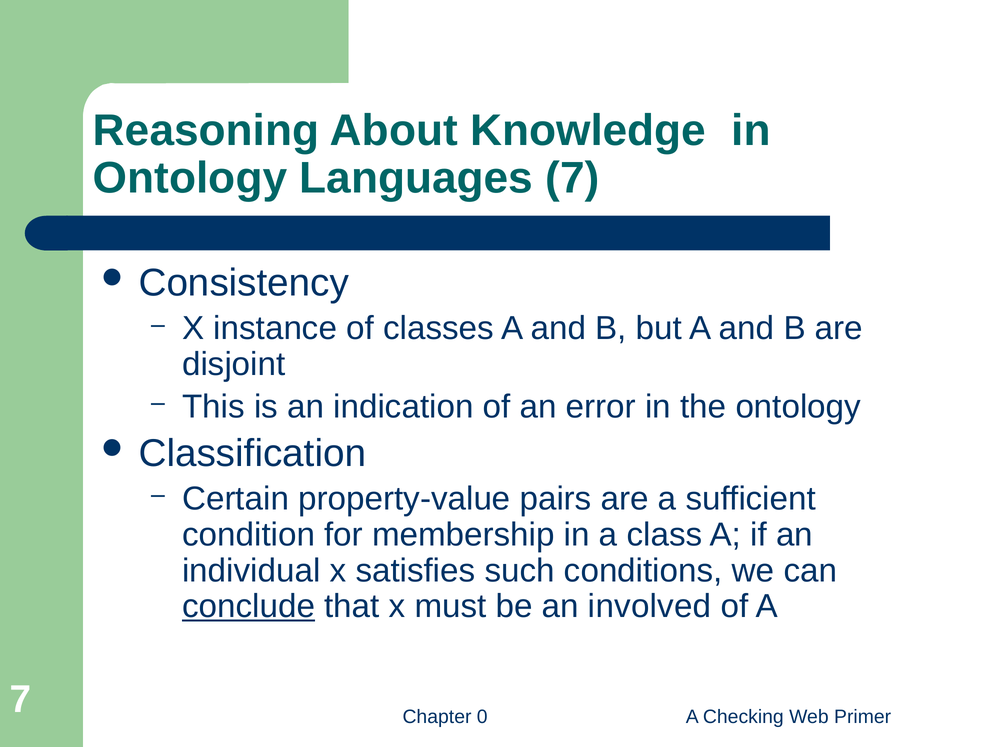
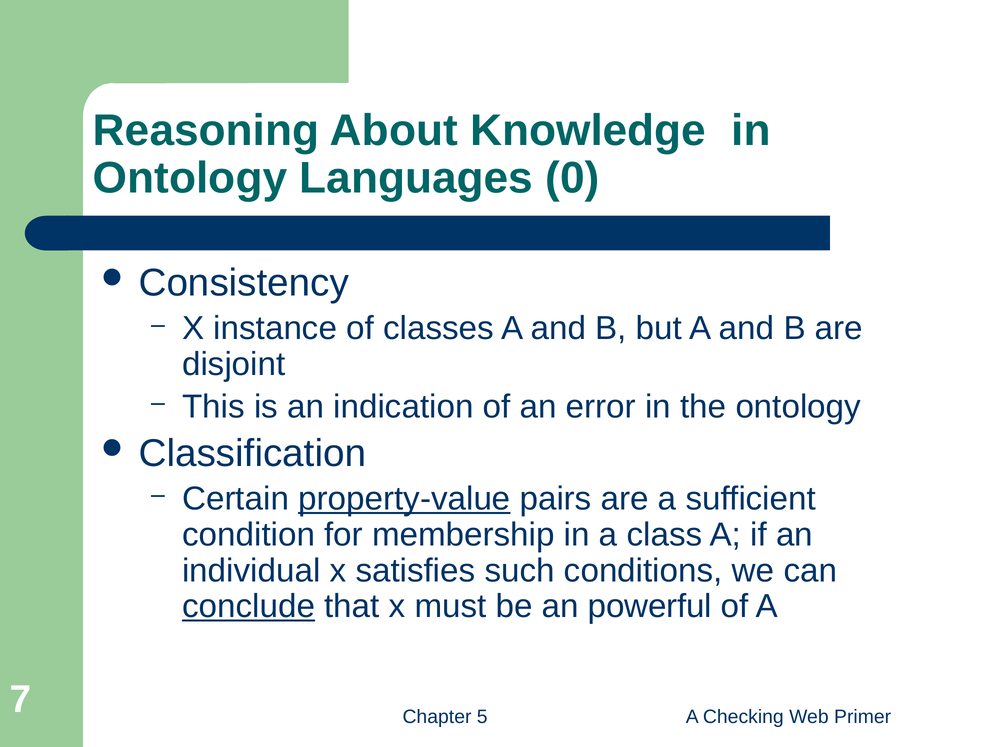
Languages 7: 7 -> 0
property-value underline: none -> present
involved: involved -> powerful
0: 0 -> 5
